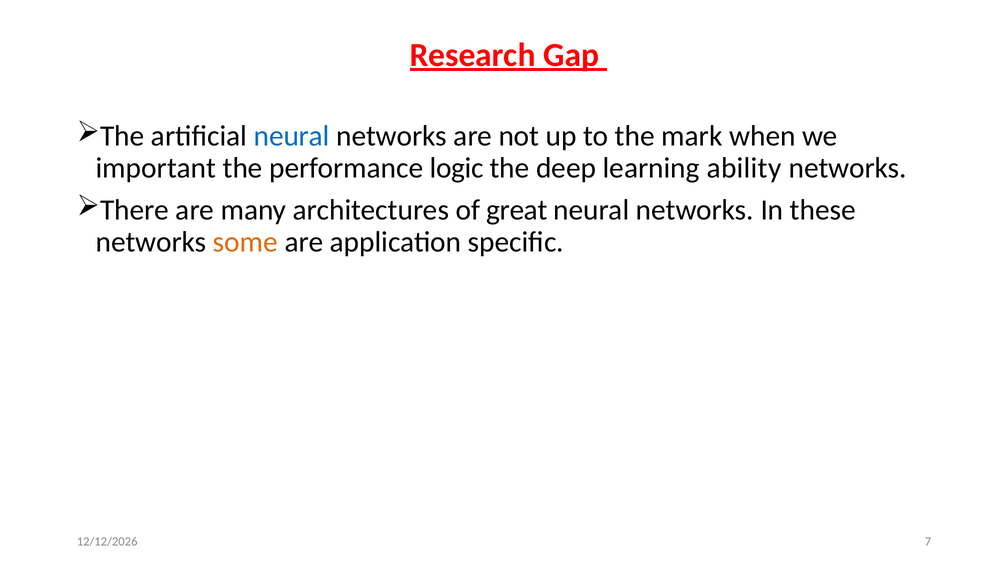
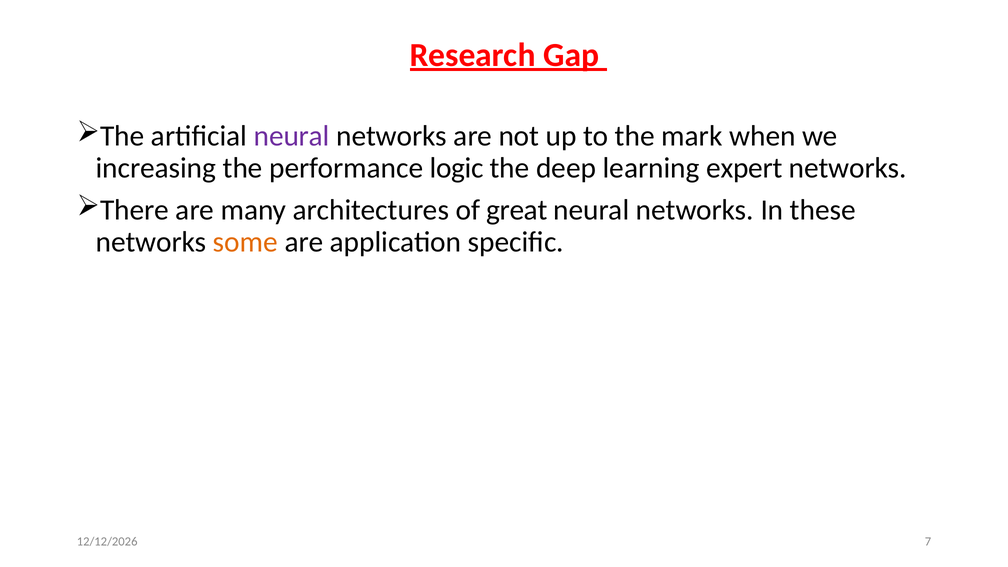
neural at (292, 136) colour: blue -> purple
important: important -> increasing
ability: ability -> expert
